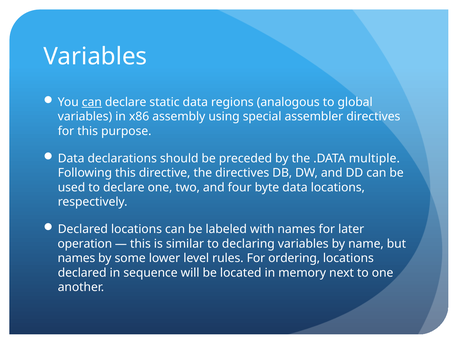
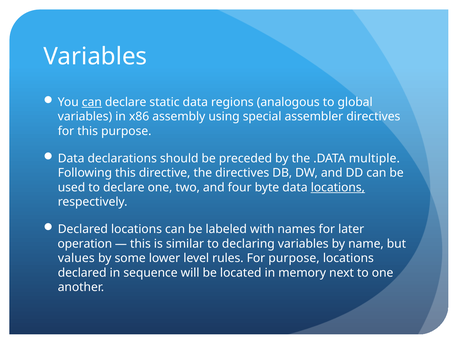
locations at (338, 187) underline: none -> present
names at (76, 258): names -> values
For ordering: ordering -> purpose
